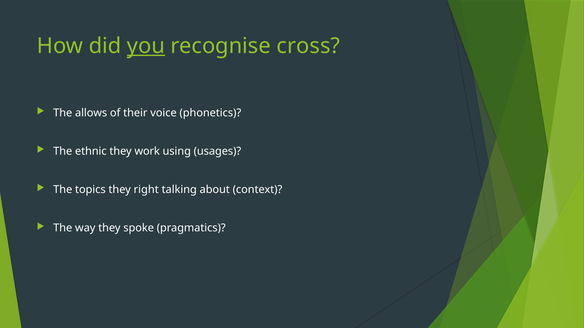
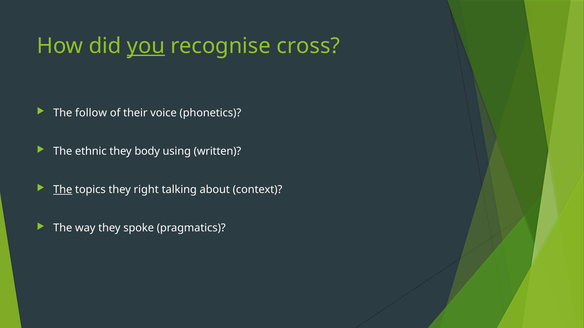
allows: allows -> follow
work: work -> body
usages: usages -> written
The at (63, 190) underline: none -> present
